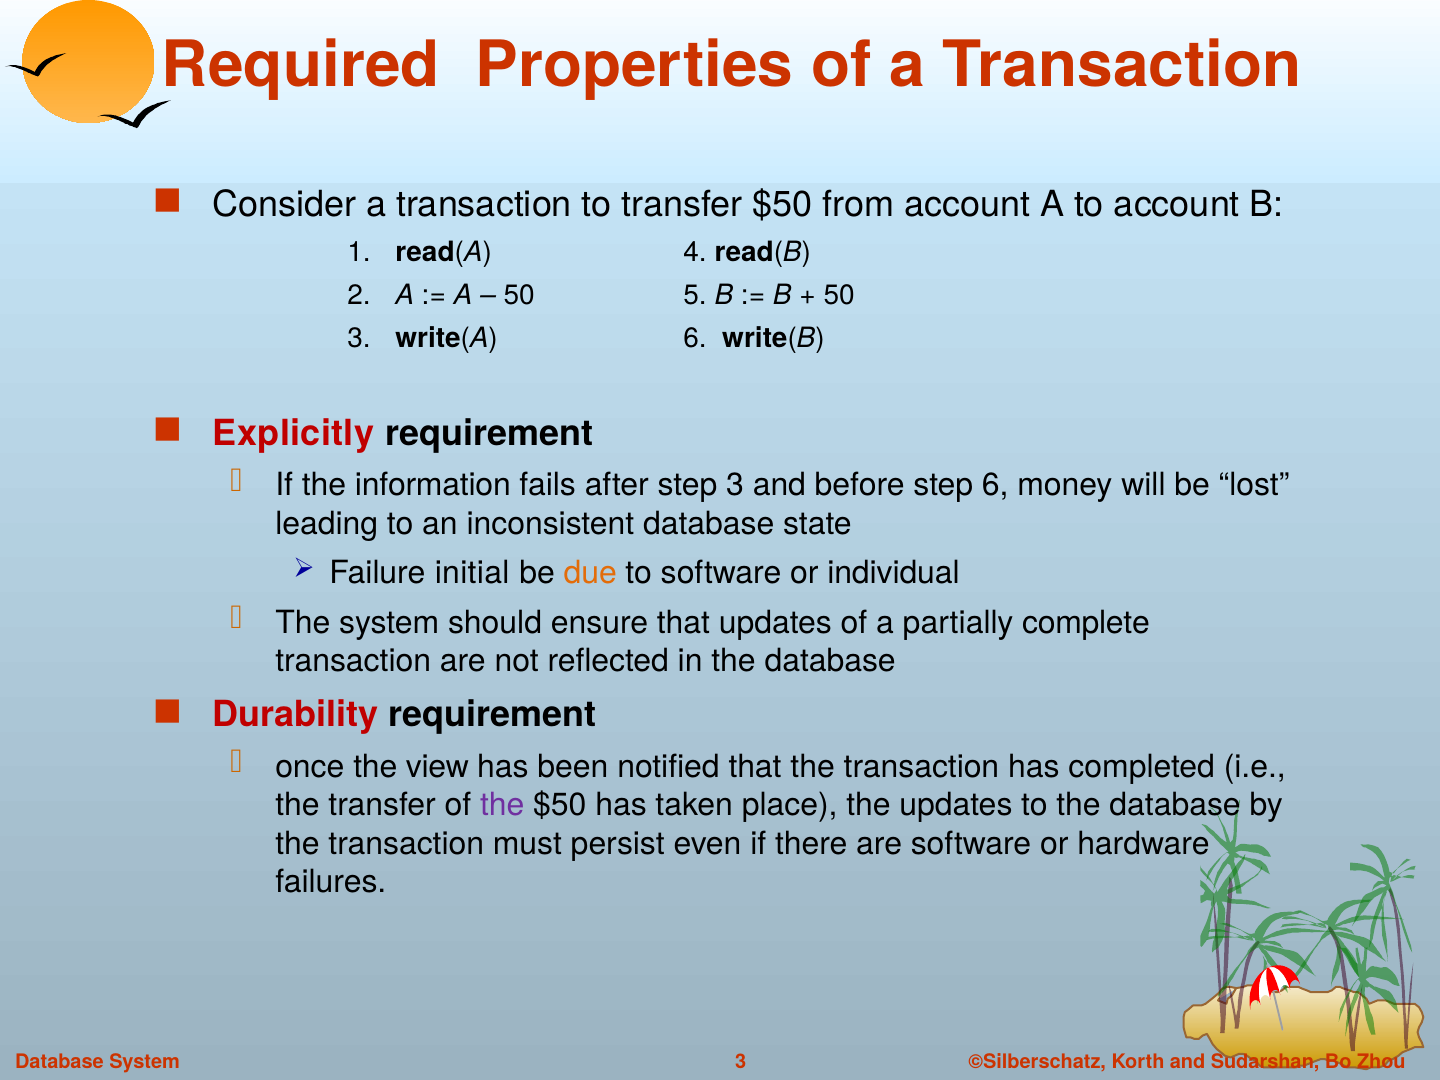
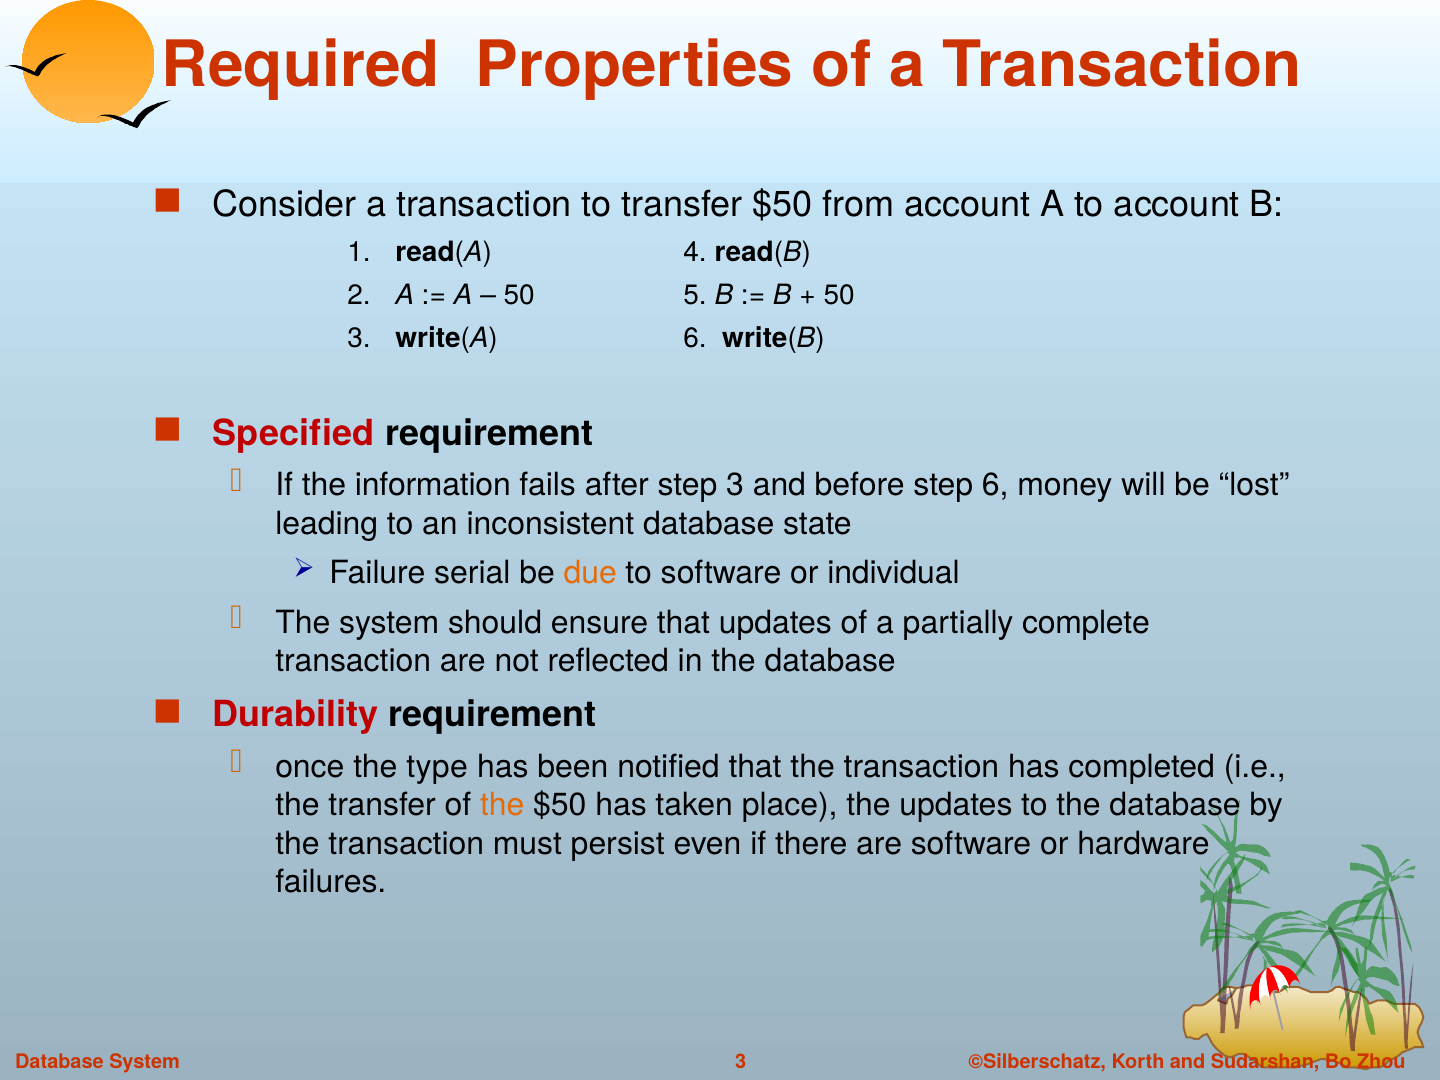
Explicitly: Explicitly -> Specified
initial: initial -> serial
view: view -> type
the at (502, 805) colour: purple -> orange
